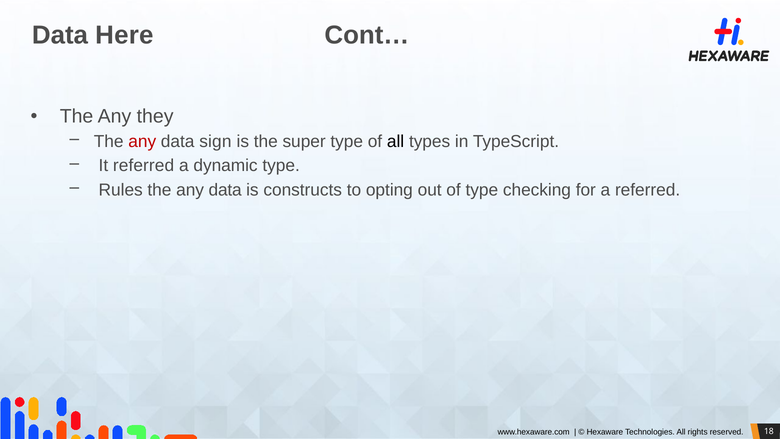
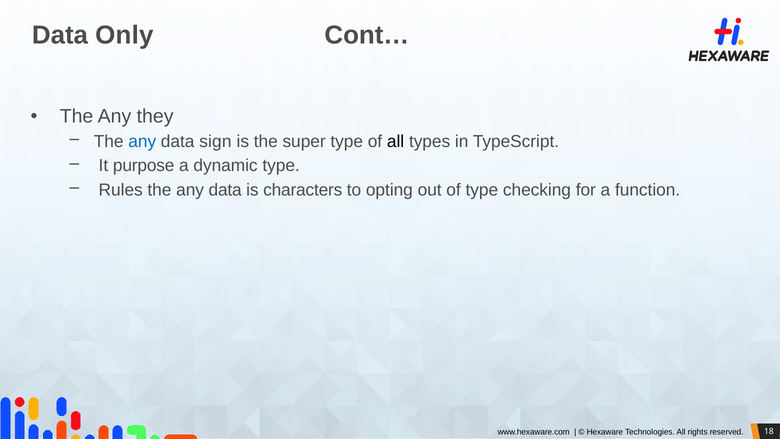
Here: Here -> Only
any at (142, 141) colour: red -> blue
It referred: referred -> purpose
constructs: constructs -> characters
a referred: referred -> function
